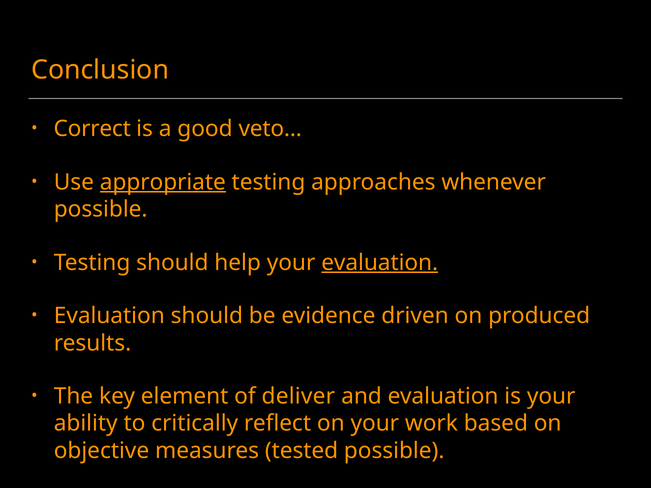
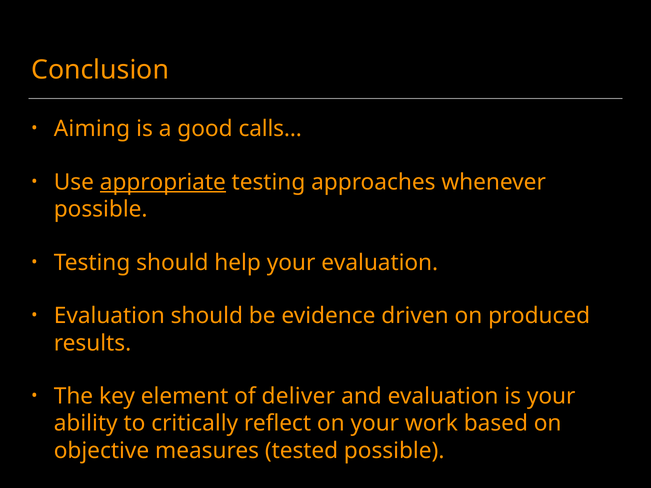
Correct: Correct -> Aiming
veto…: veto… -> calls…
evaluation at (380, 263) underline: present -> none
